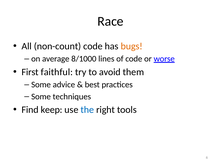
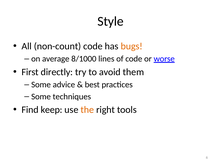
Race: Race -> Style
faithful: faithful -> directly
the colour: blue -> orange
